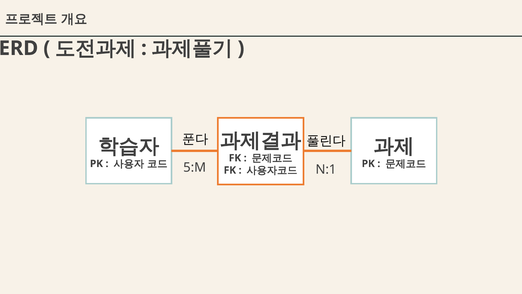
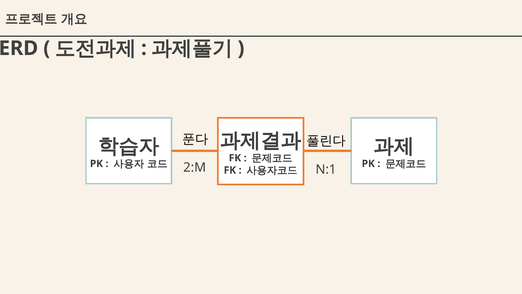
5:M: 5:M -> 2:M
